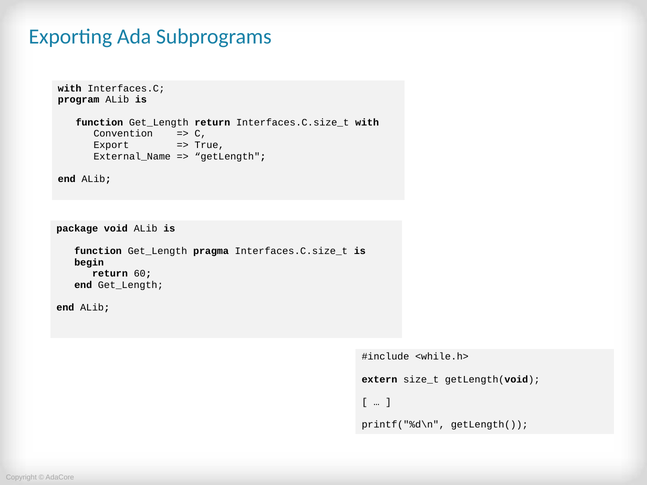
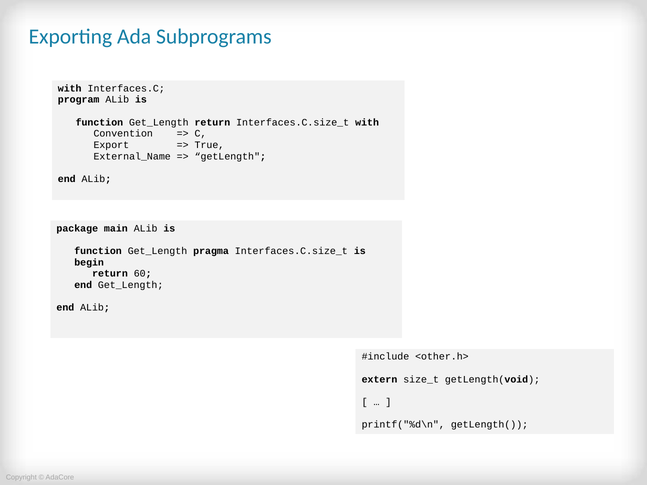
void: void -> main
<while.h>: <while.h> -> <other.h>
